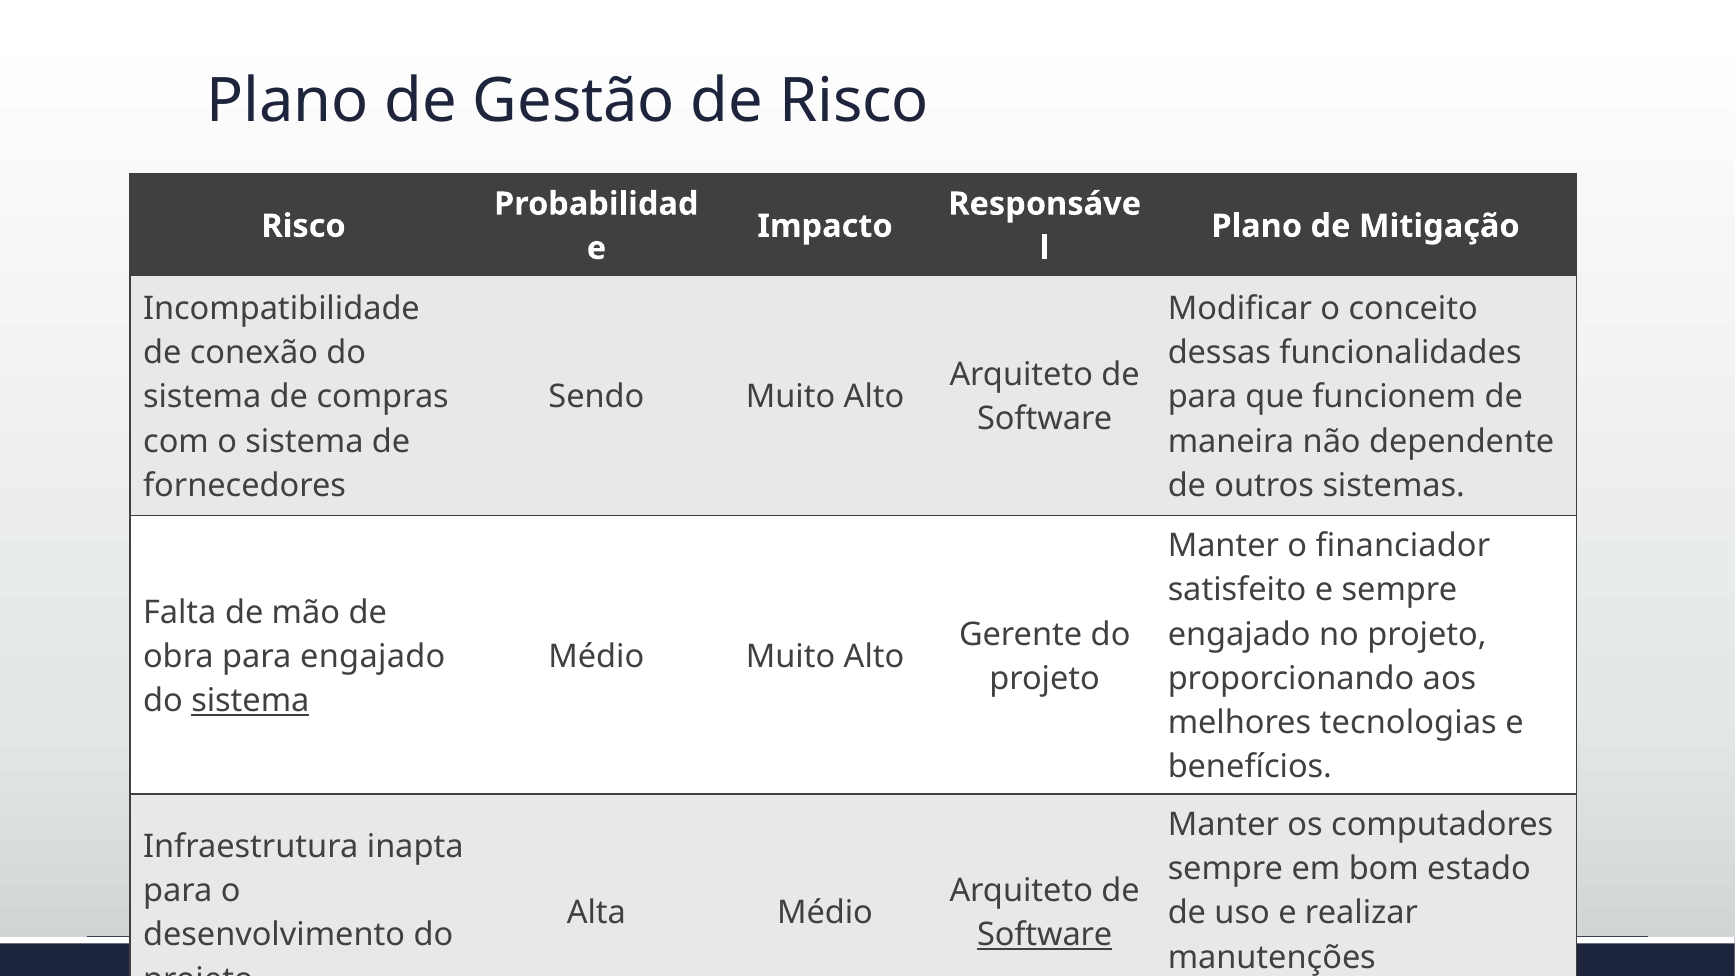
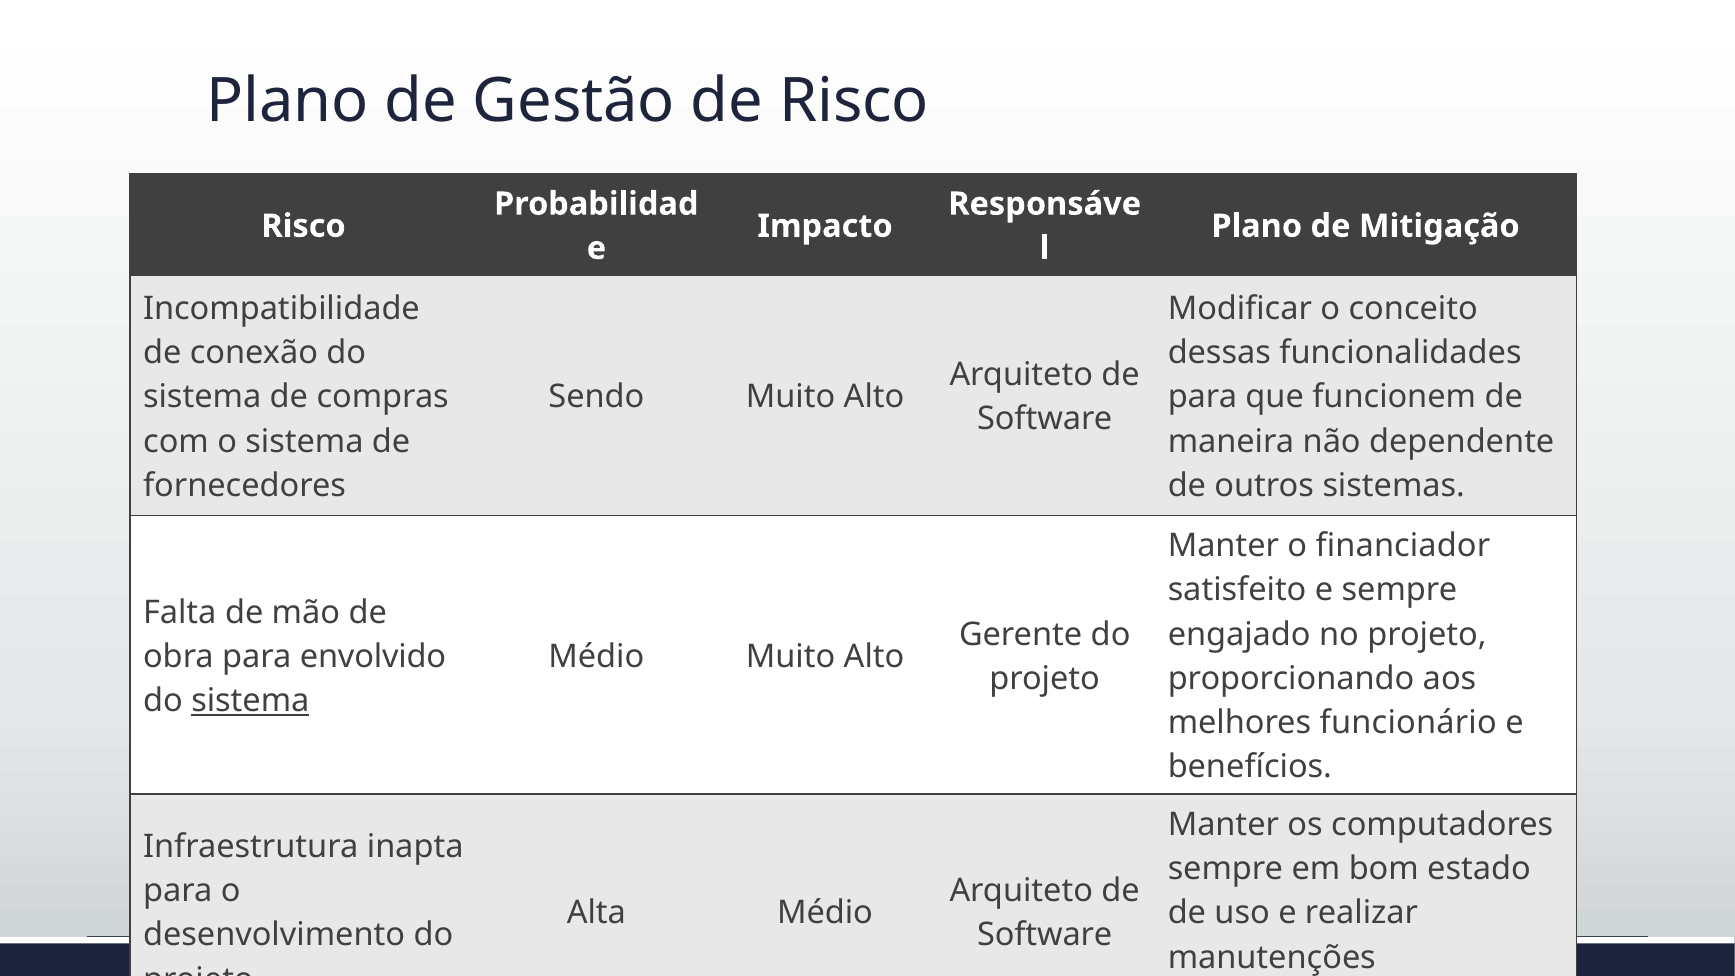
para engajado: engajado -> envolvido
tecnologias: tecnologias -> funcionário
Software at (1045, 935) underline: present -> none
